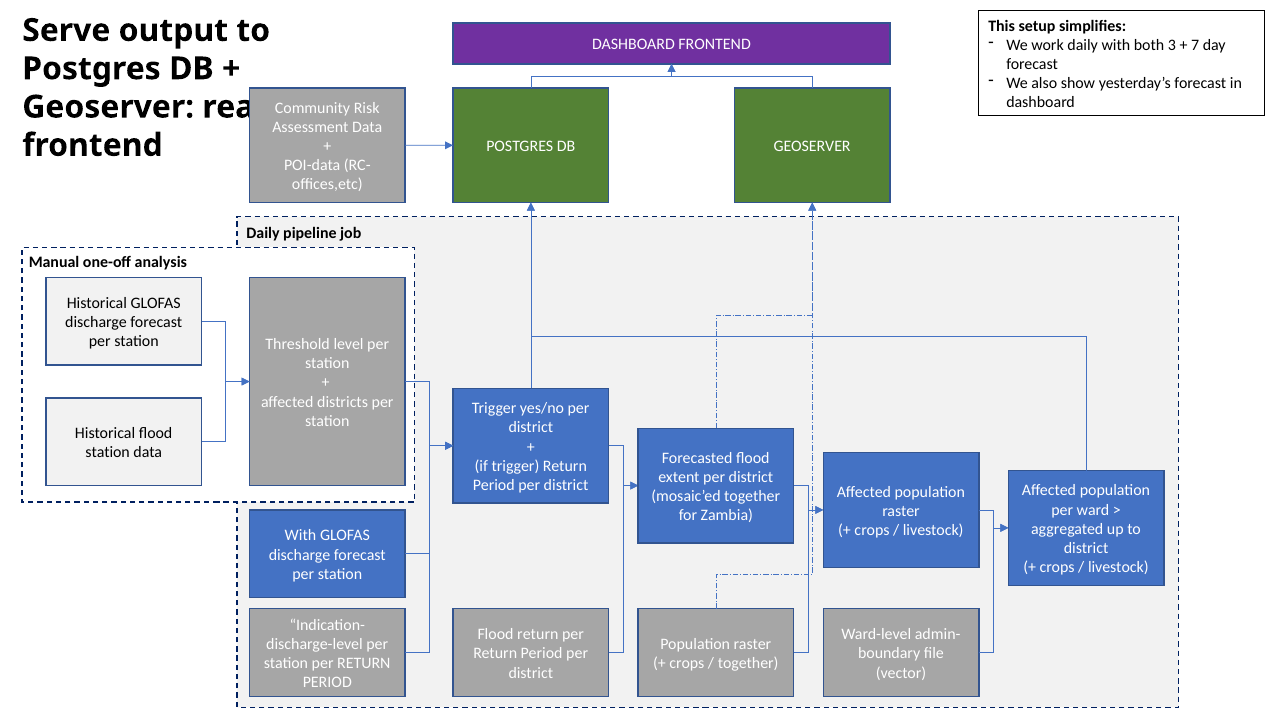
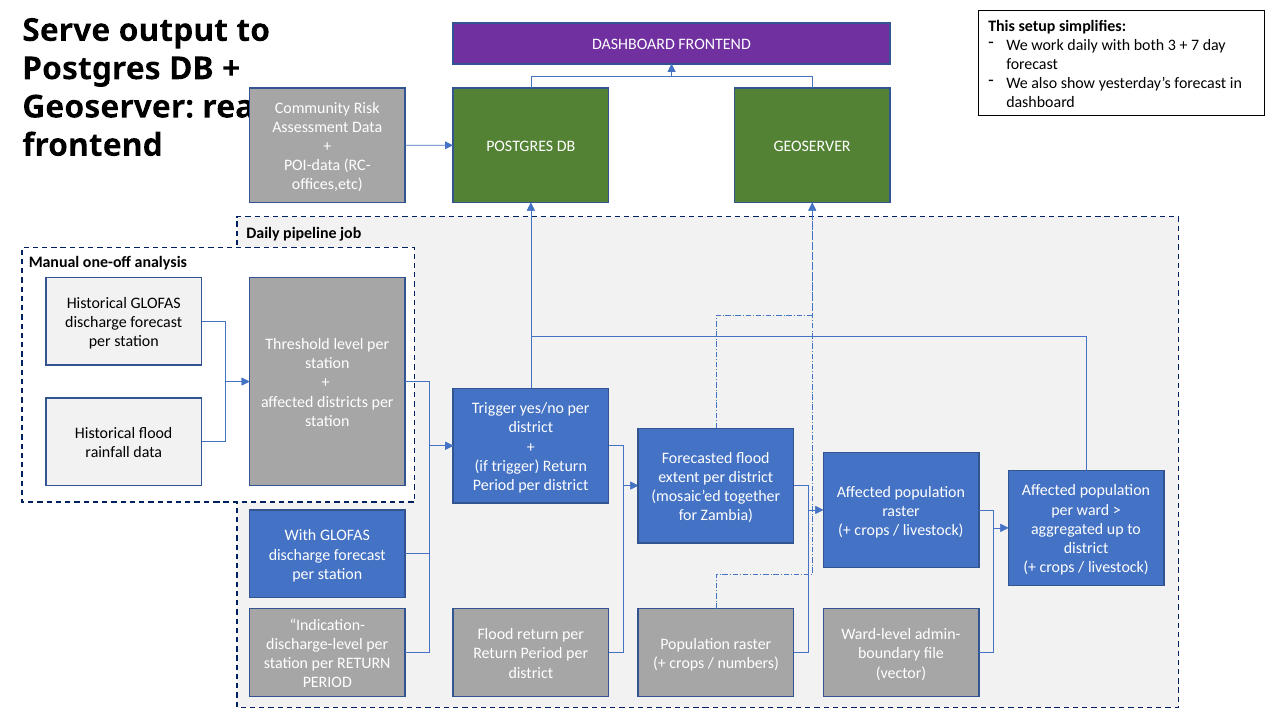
station at (108, 453): station -> rainfall
together at (748, 663): together -> numbers
